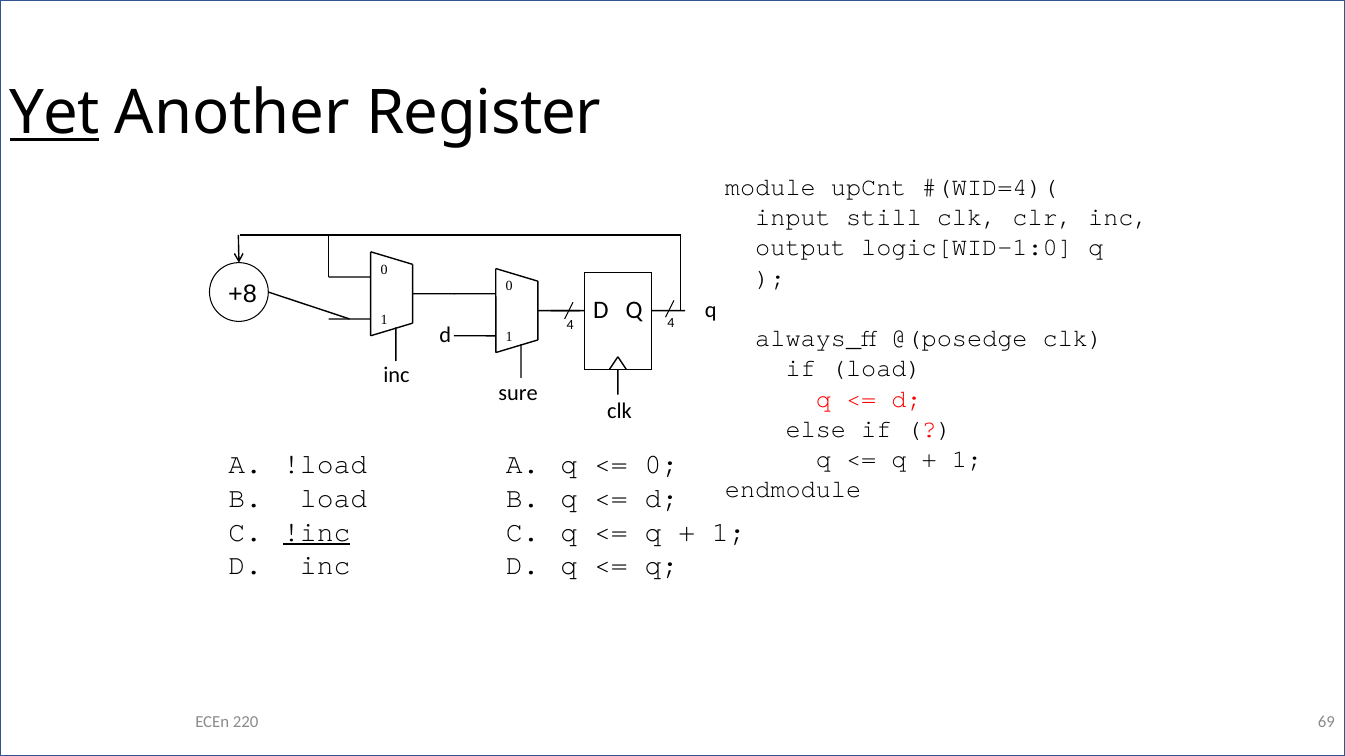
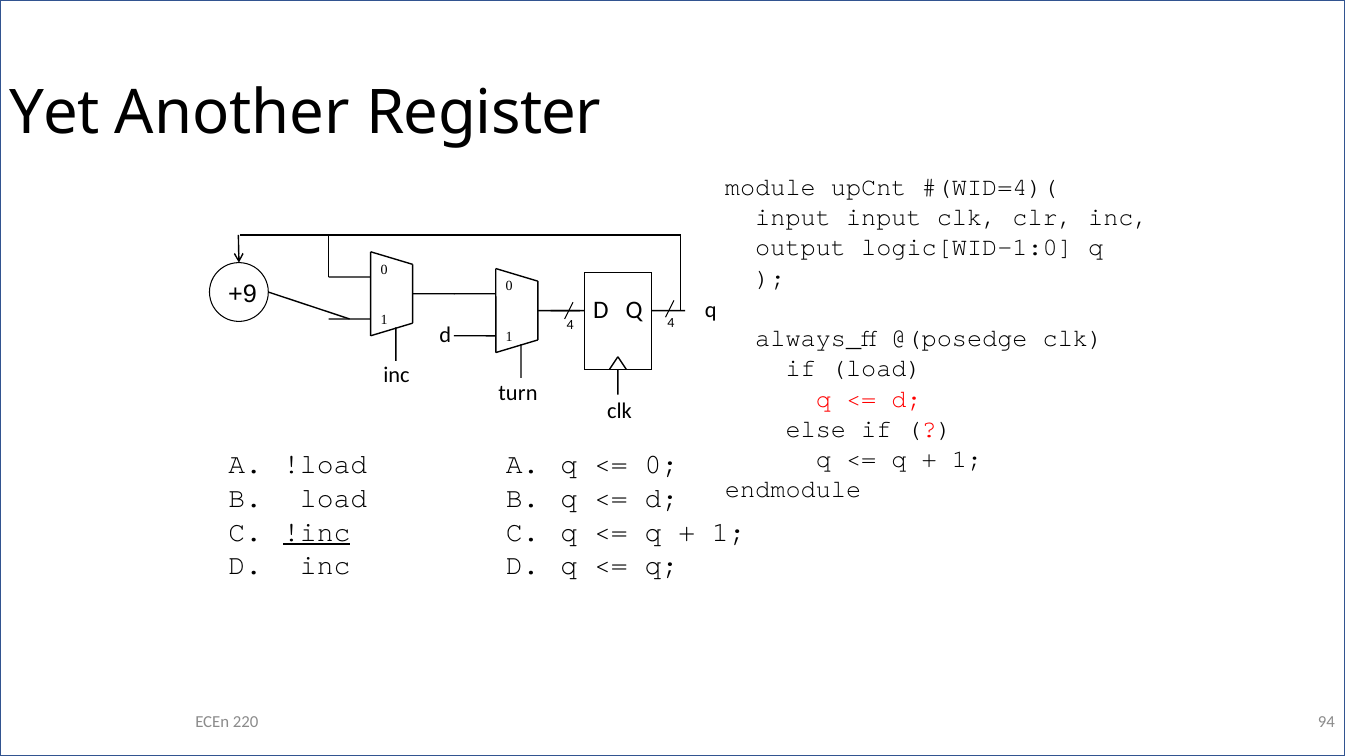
Yet underline: present -> none
input still: still -> input
+8: +8 -> +9
sure: sure -> turn
69: 69 -> 94
